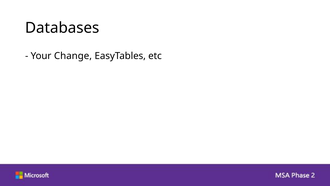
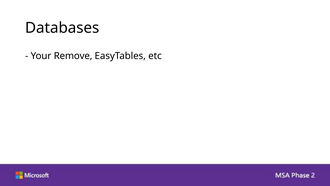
Change: Change -> Remove
